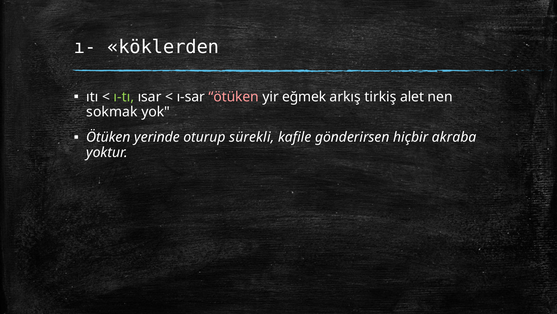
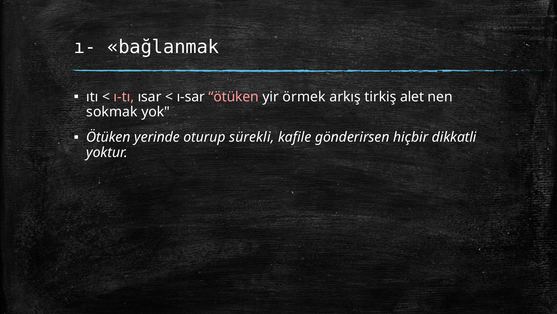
köklerden: köklerden -> bağlanmak
ı-tı colour: light green -> pink
eğmek: eğmek -> örmek
akraba: akraba -> dikkatli
